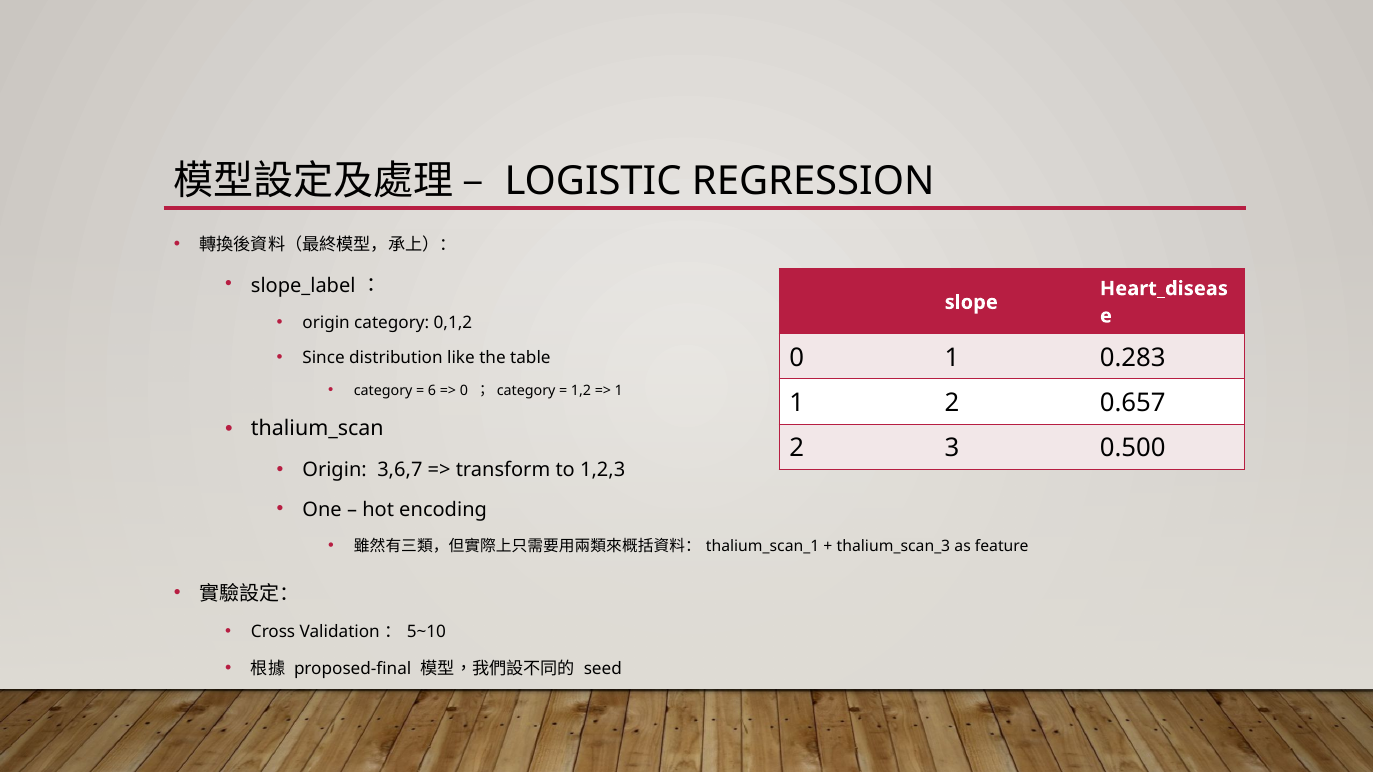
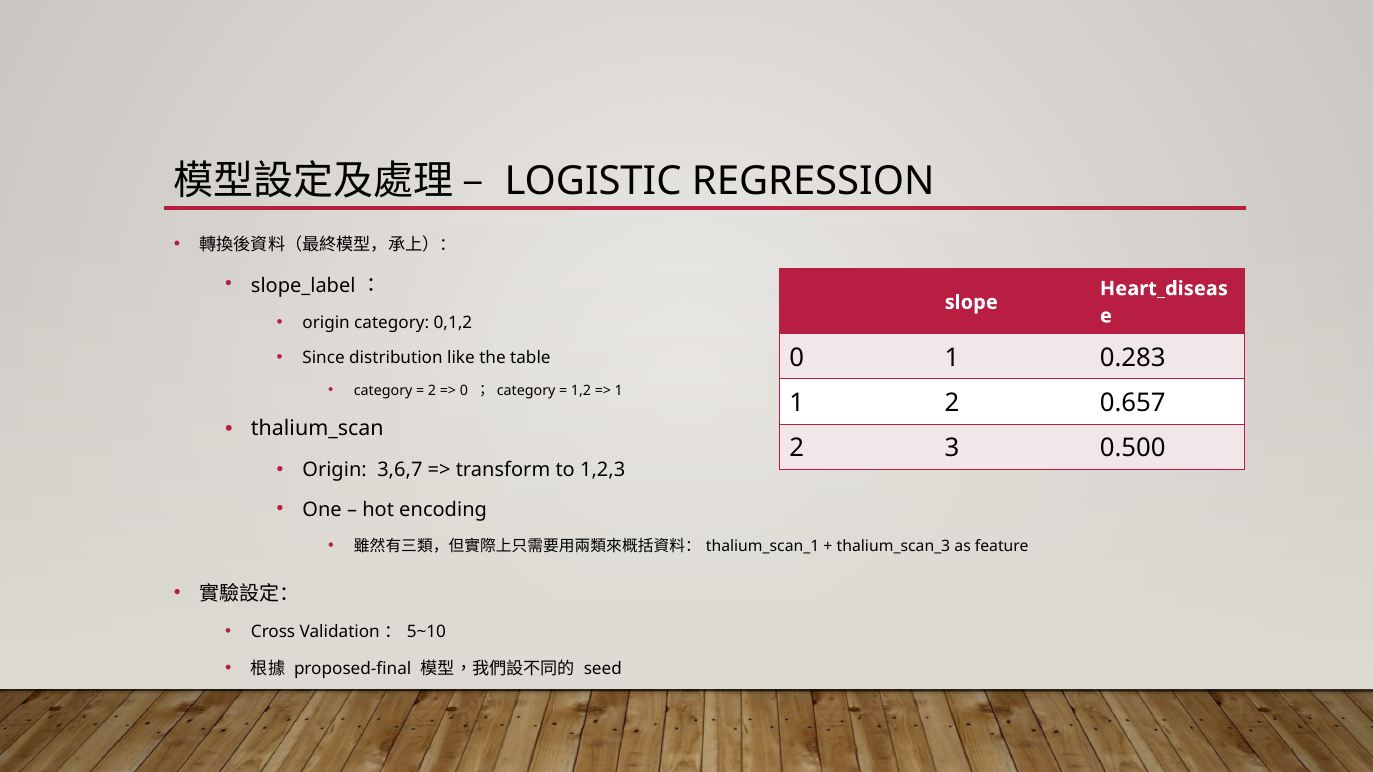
6 at (432, 391): 6 -> 2
